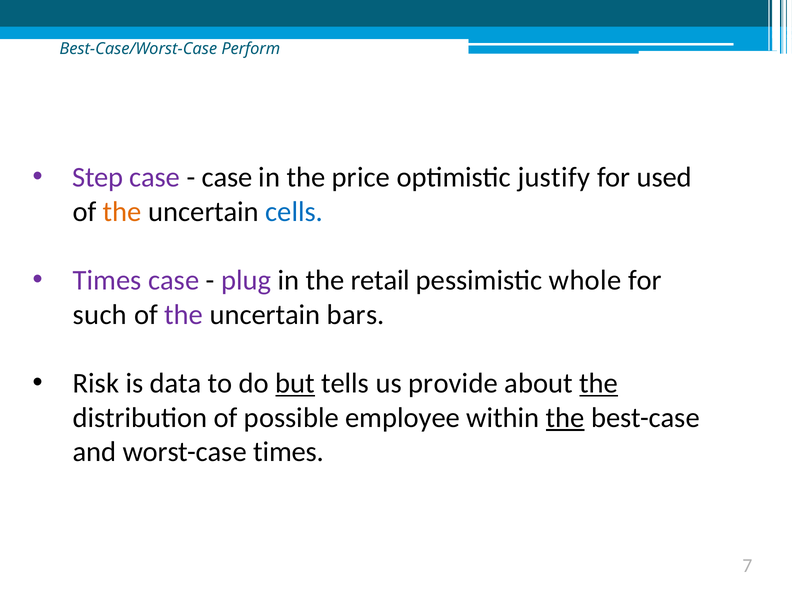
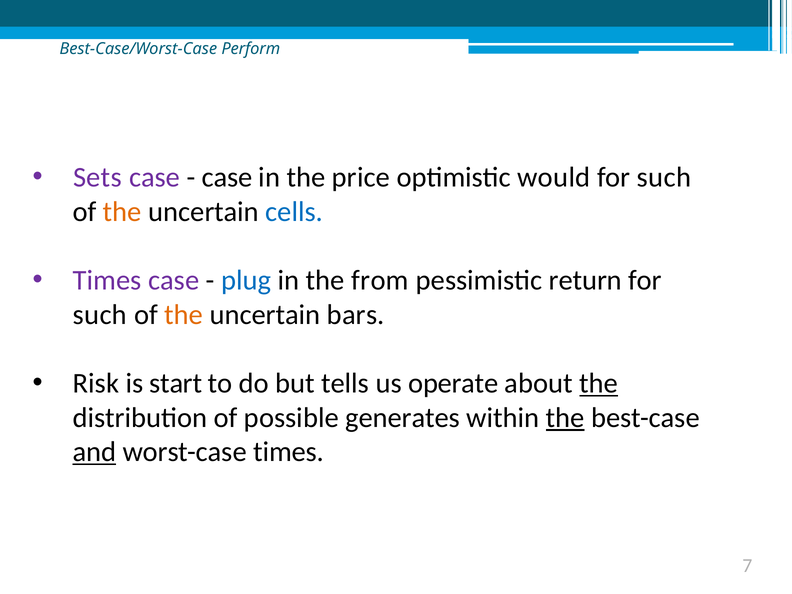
Step: Step -> Sets
justify: justify -> would
used at (664, 178): used -> such
plug colour: purple -> blue
retail: retail -> from
whole: whole -> return
the at (184, 315) colour: purple -> orange
data: data -> start
but underline: present -> none
provide: provide -> operate
employee: employee -> generates
and underline: none -> present
